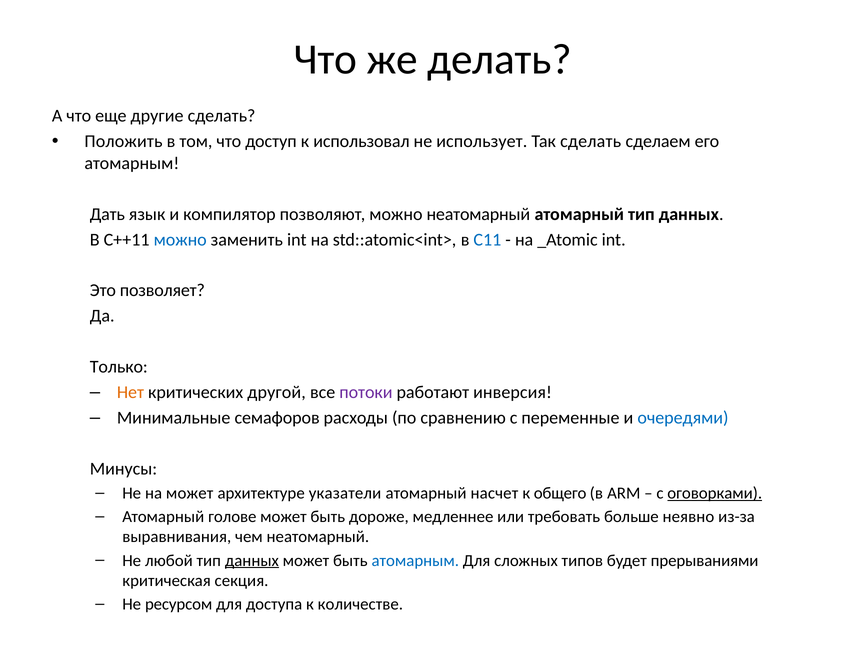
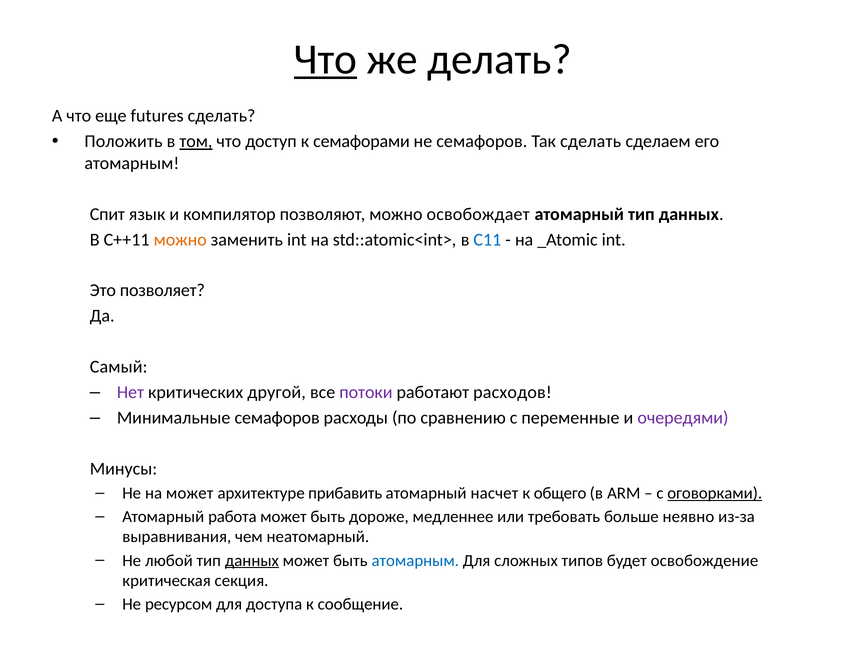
Что at (326, 59) underline: none -> present
другие: другие -> futures
том underline: none -> present
использовал: использовал -> семафорами
не использует: использует -> семафоров
Дать: Дать -> Спит
можно неатомарный: неатомарный -> освобождает
можно at (180, 240) colour: blue -> orange
Только: Только -> Самый
Нет colour: orange -> purple
инверсия: инверсия -> расходов
очередями colour: blue -> purple
указатели: указатели -> прибавить
голове: голове -> работа
прерываниями: прерываниями -> освобождение
количестве: количестве -> сообщение
